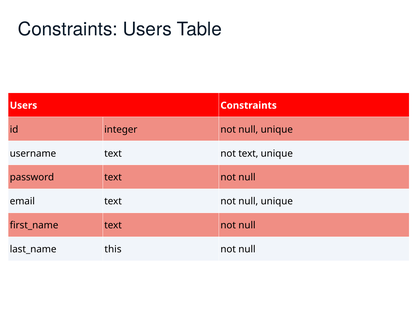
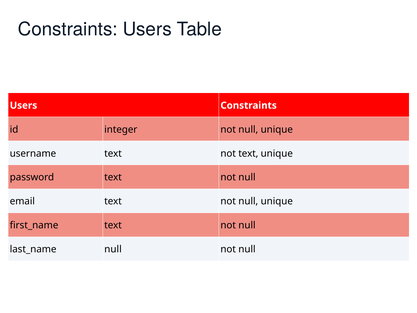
this at (113, 249): this -> null
